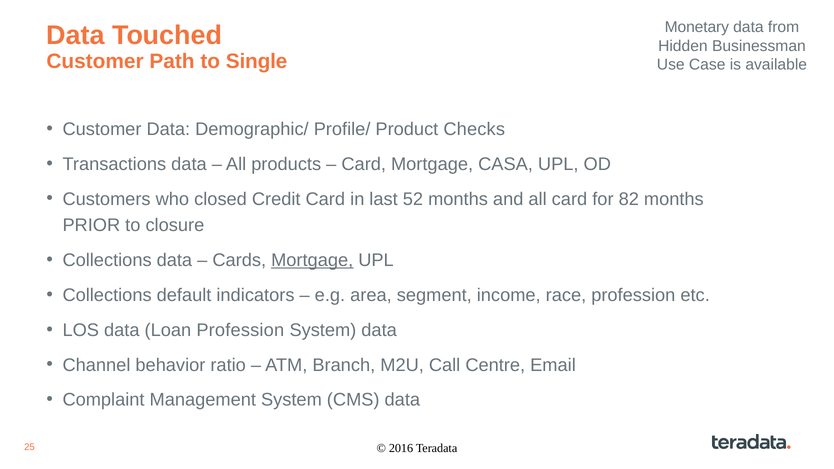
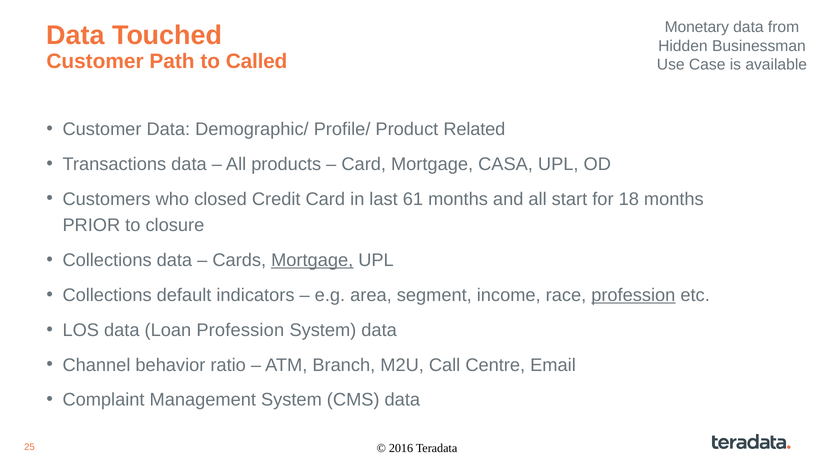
Single: Single -> Called
Checks: Checks -> Related
52: 52 -> 61
all card: card -> start
82: 82 -> 18
profession at (633, 295) underline: none -> present
